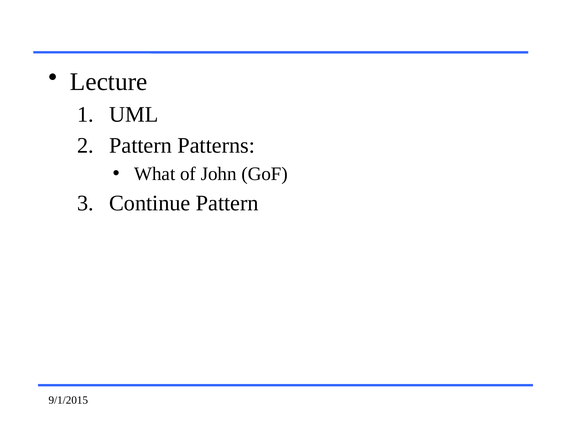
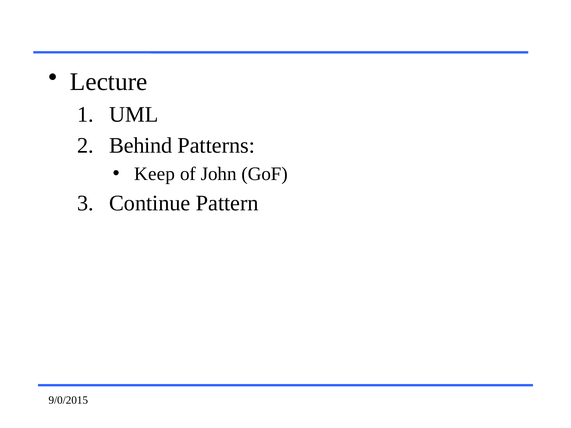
Pattern at (141, 146): Pattern -> Behind
What: What -> Keep
9/1/2015: 9/1/2015 -> 9/0/2015
